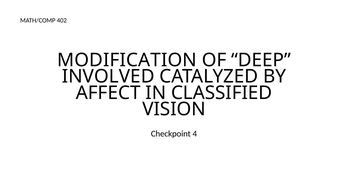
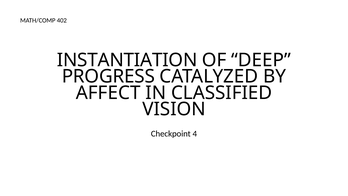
MODIFICATION: MODIFICATION -> INSTANTIATION
INVOLVED: INVOLVED -> PROGRESS
